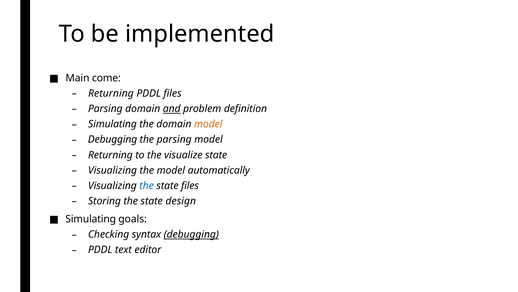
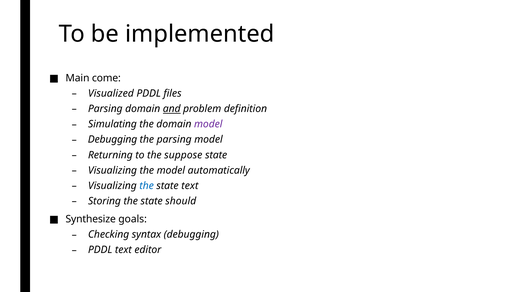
Returning at (111, 93): Returning -> Visualized
model at (208, 124) colour: orange -> purple
visualize: visualize -> suppose
state files: files -> text
design: design -> should
Simulating at (91, 219): Simulating -> Synthesize
debugging at (191, 234) underline: present -> none
